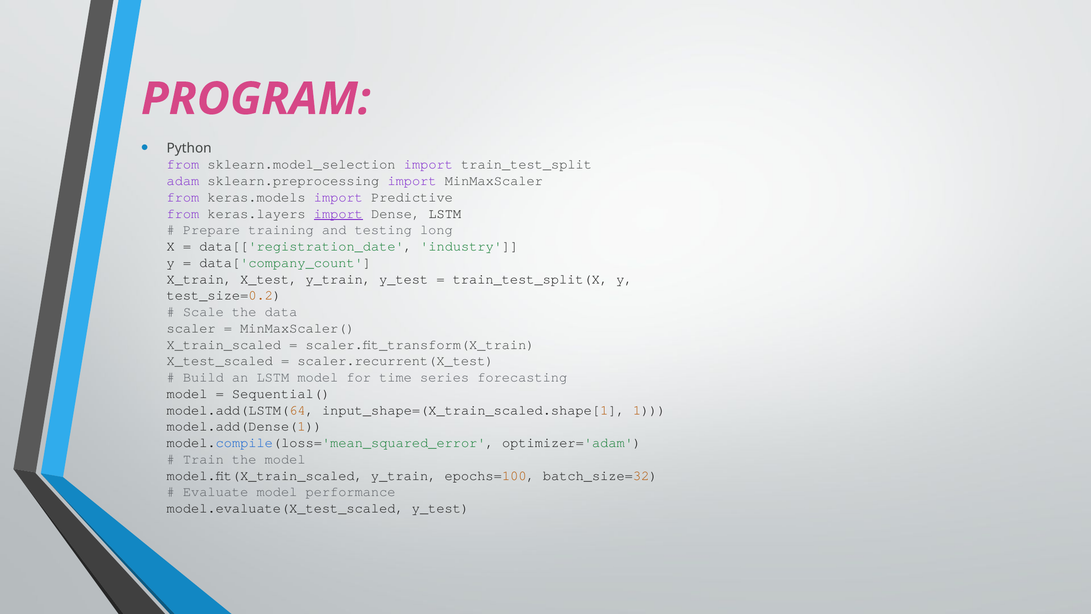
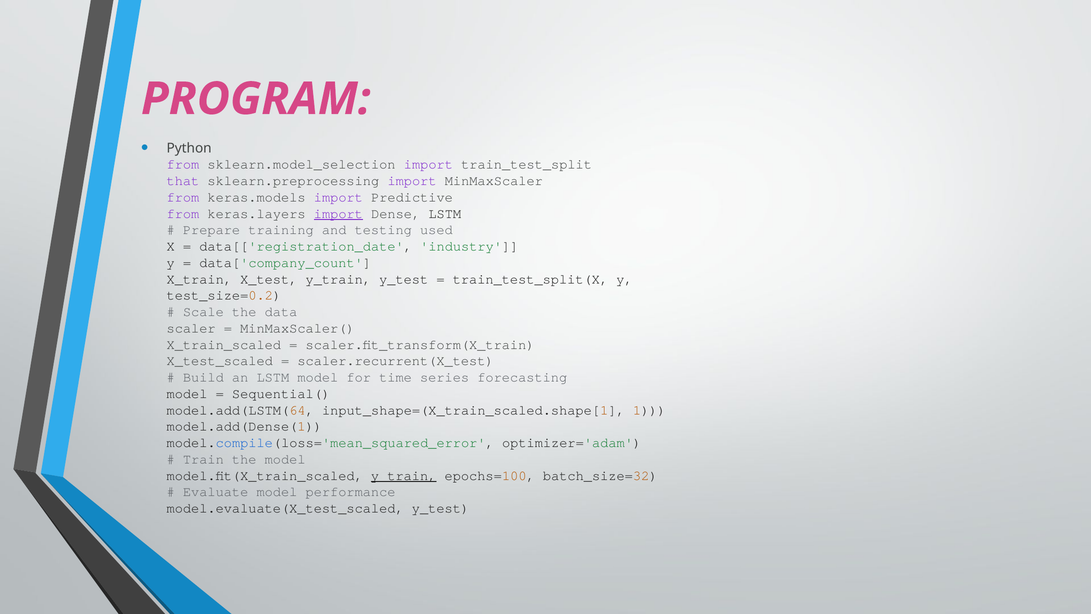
adam: adam -> that
long: long -> used
y_train at (404, 475) underline: none -> present
